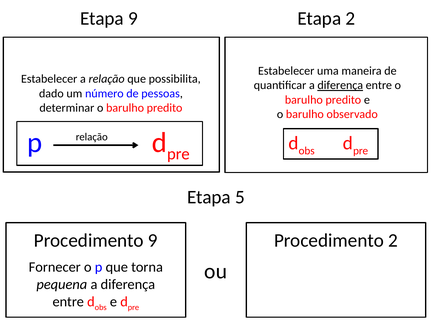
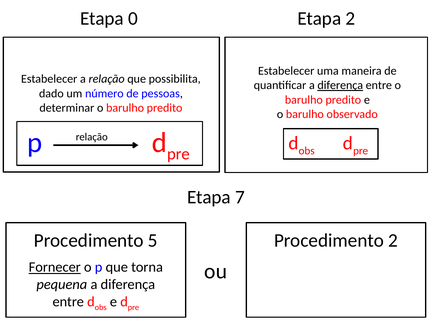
Etapa 9: 9 -> 0
5: 5 -> 7
Procedimento 9: 9 -> 5
Fornecer underline: none -> present
